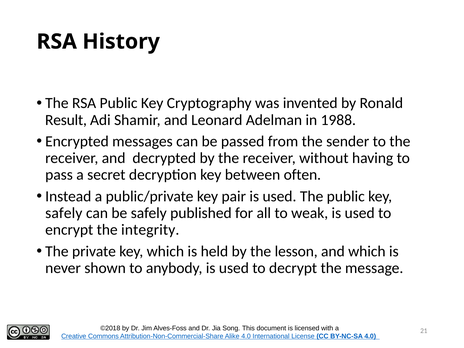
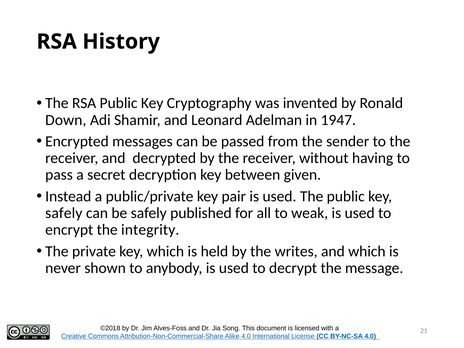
Result: Result -> Down
1988: 1988 -> 1947
often: often -> given
lesson: lesson -> writes
